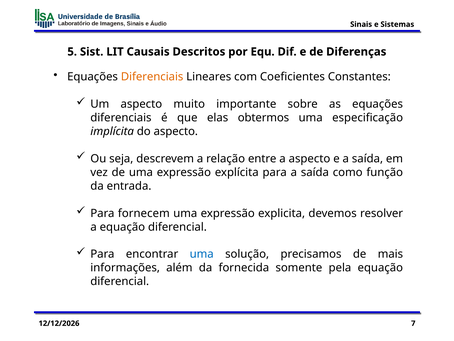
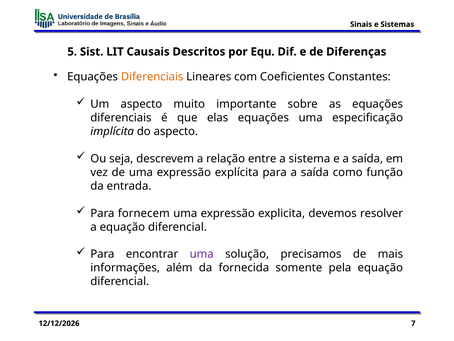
elas obtermos: obtermos -> equações
a aspecto: aspecto -> sistema
uma at (202, 254) colour: blue -> purple
